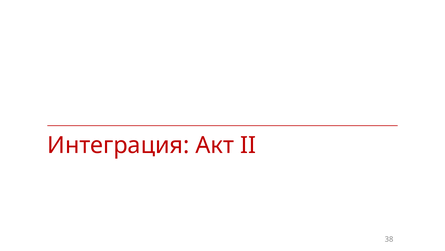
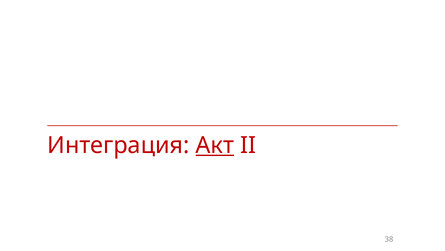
Акт underline: none -> present
